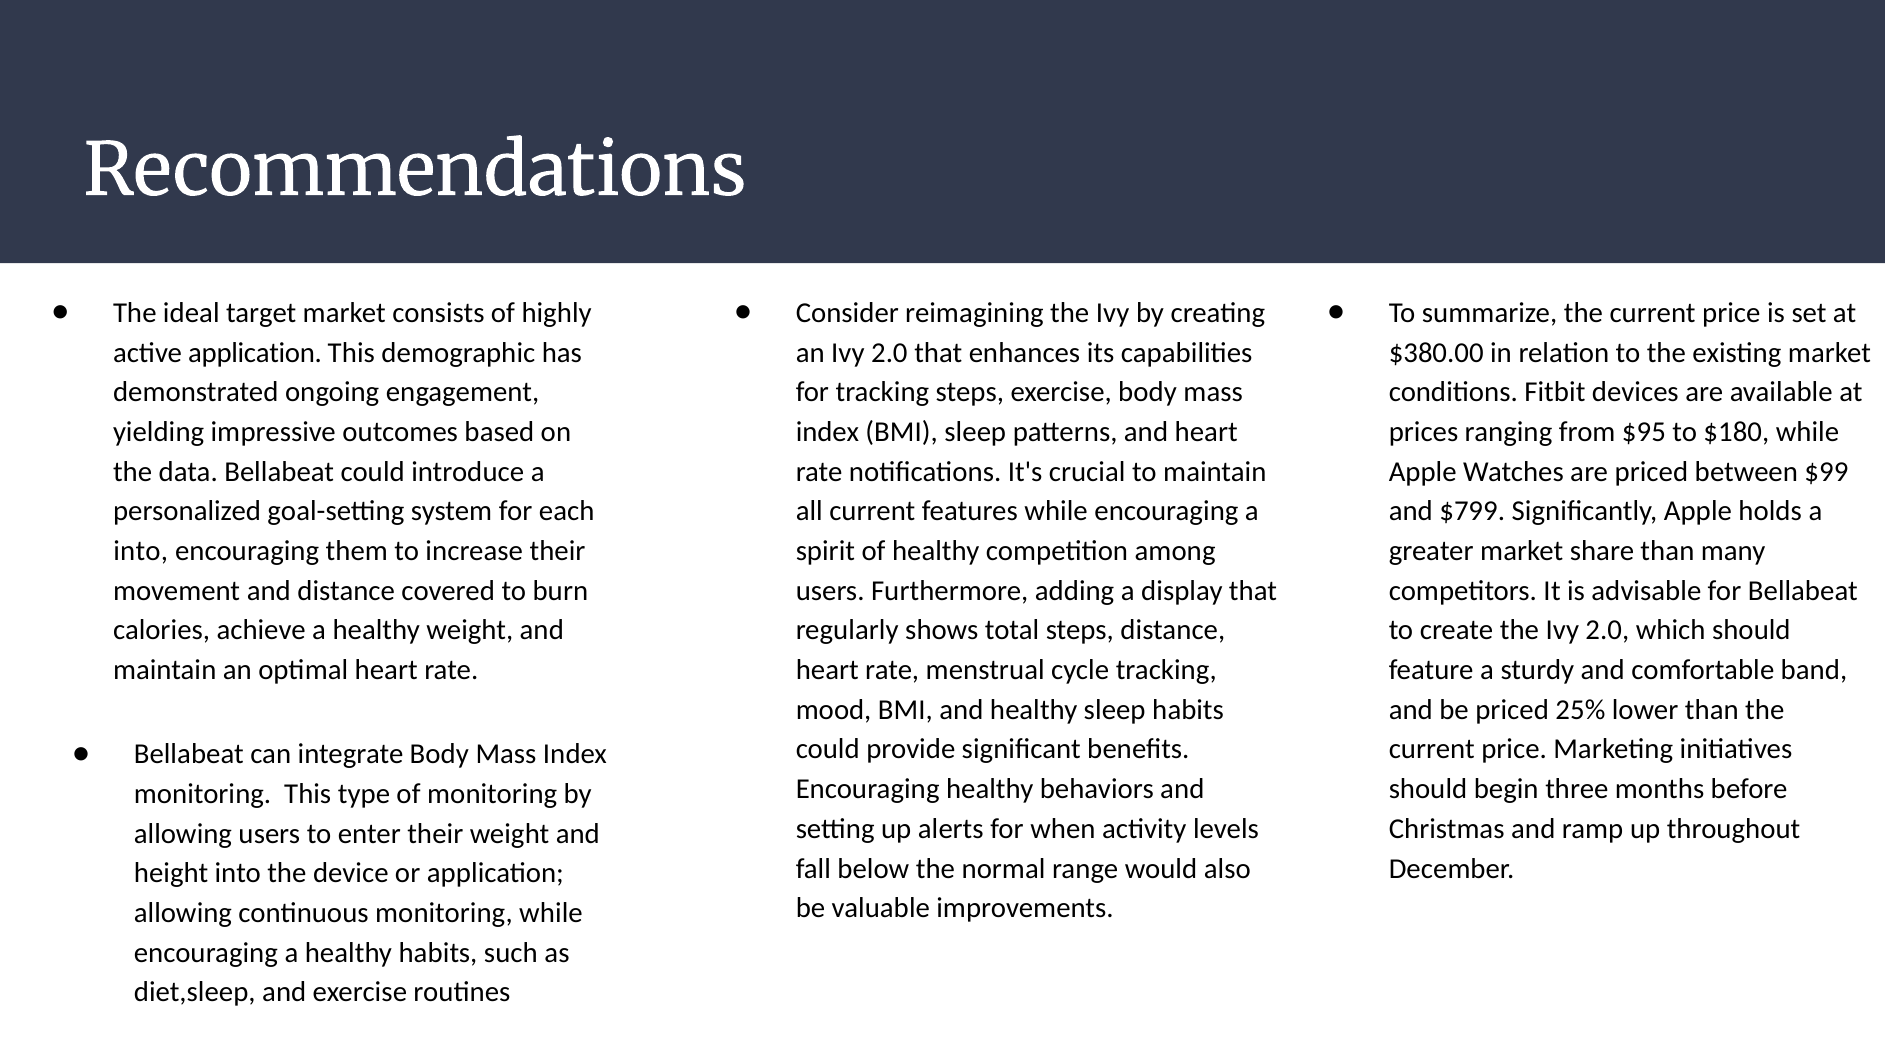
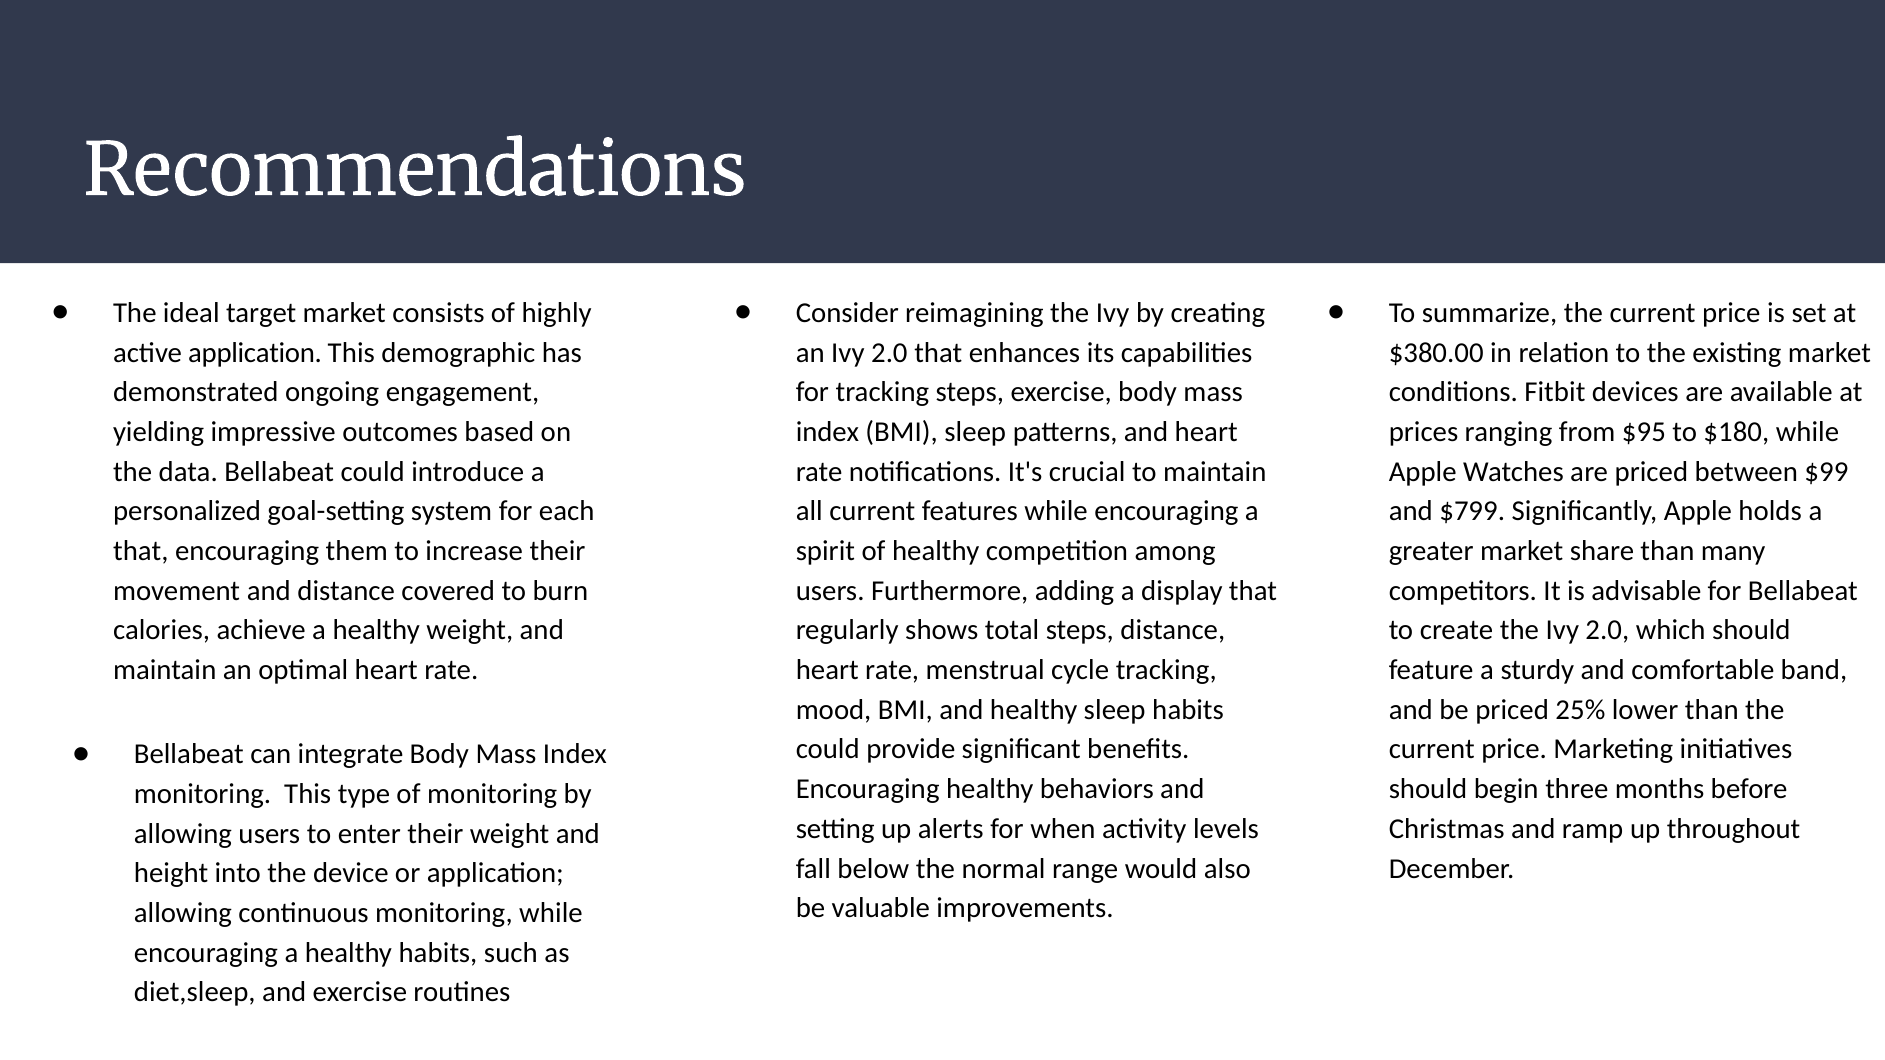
into at (141, 551): into -> that
